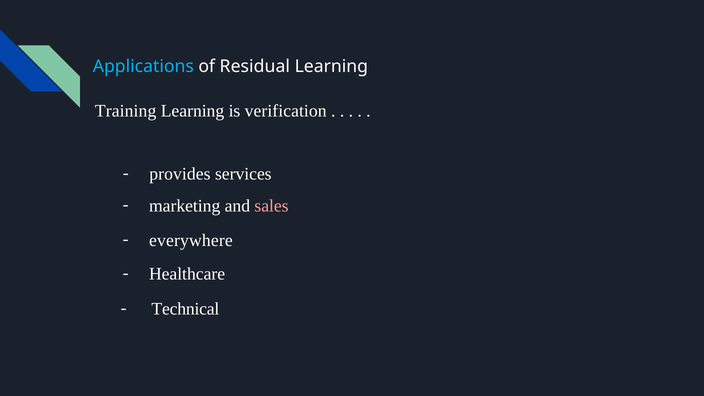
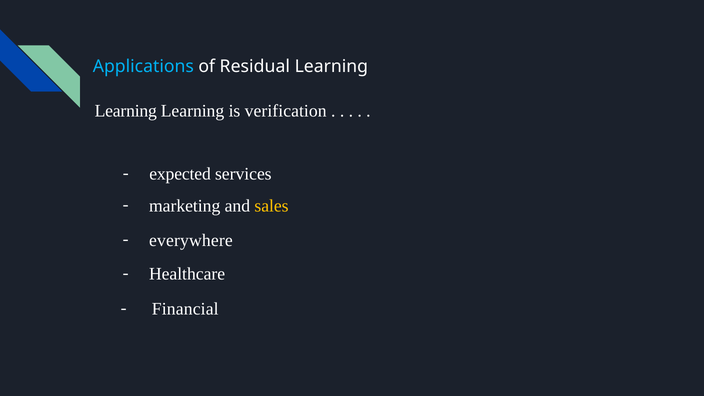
Training at (126, 111): Training -> Learning
provides: provides -> expected
sales colour: pink -> yellow
Technical: Technical -> Financial
